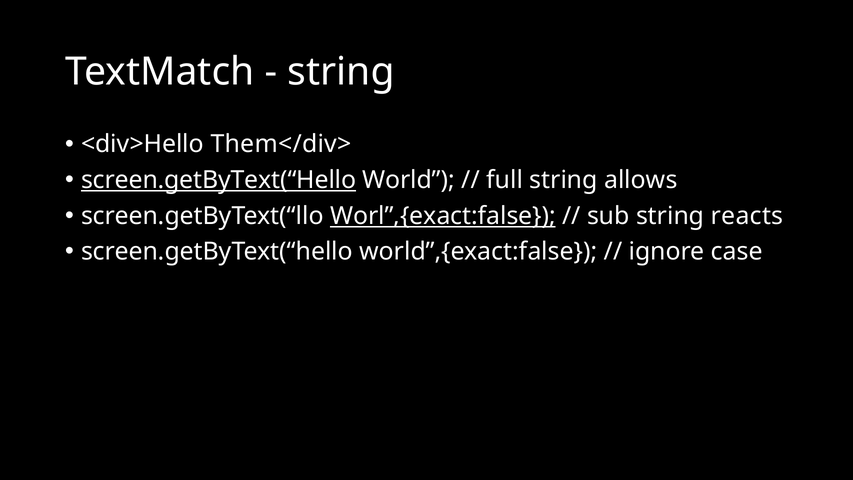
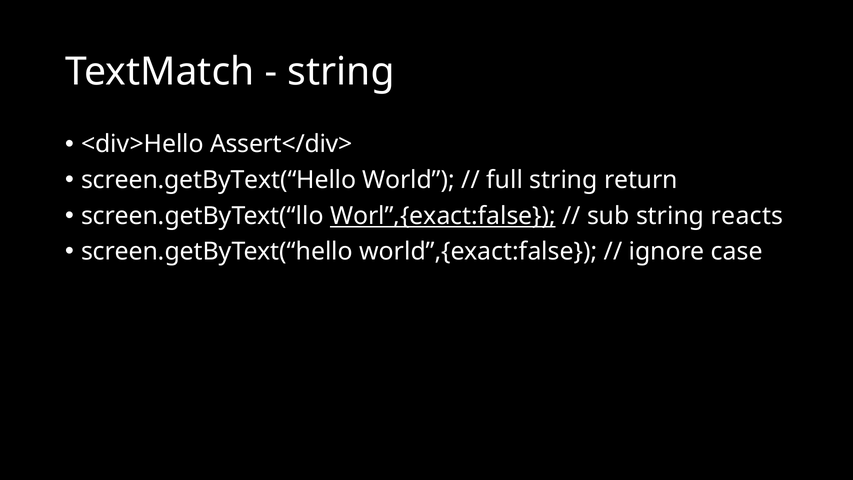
Them</div>: Them</div> -> Assert</div>
screen.getByText(“Hello at (219, 180) underline: present -> none
allows: allows -> return
